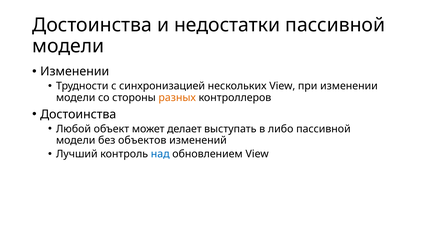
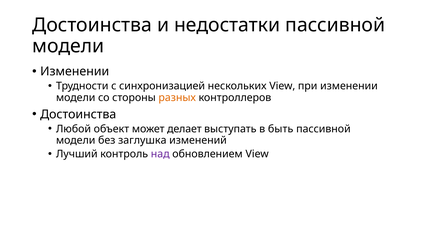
либо: либо -> быть
объектов: объектов -> заглушка
над colour: blue -> purple
